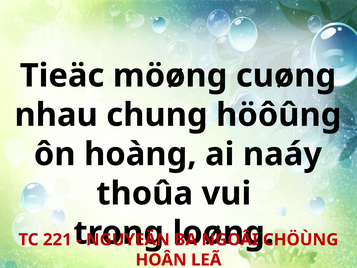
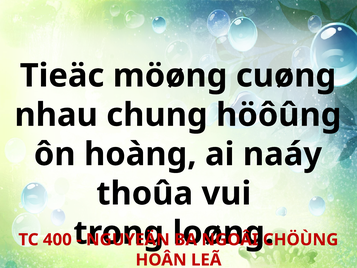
221: 221 -> 400
